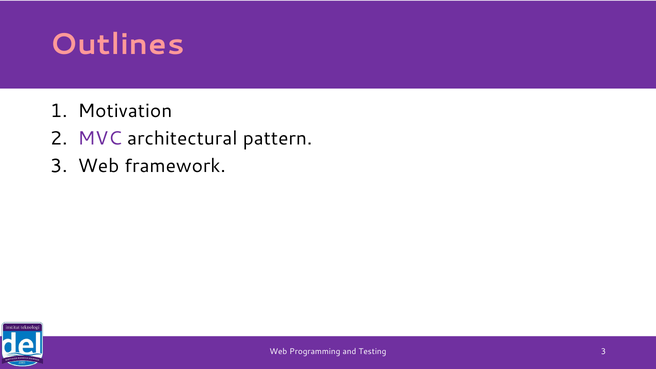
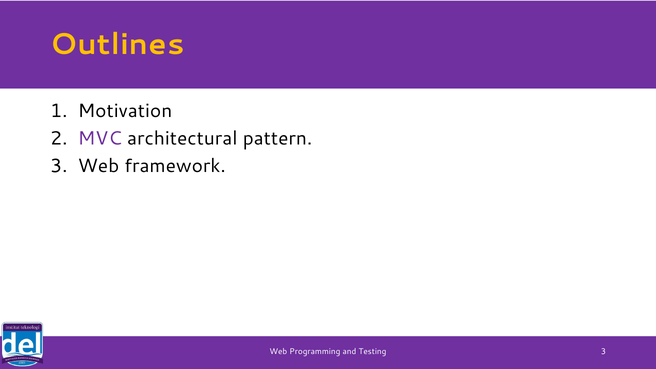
Outlines colour: pink -> yellow
